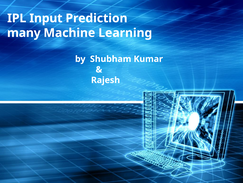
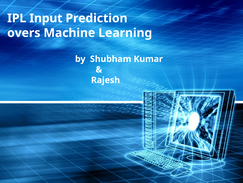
many: many -> overs
